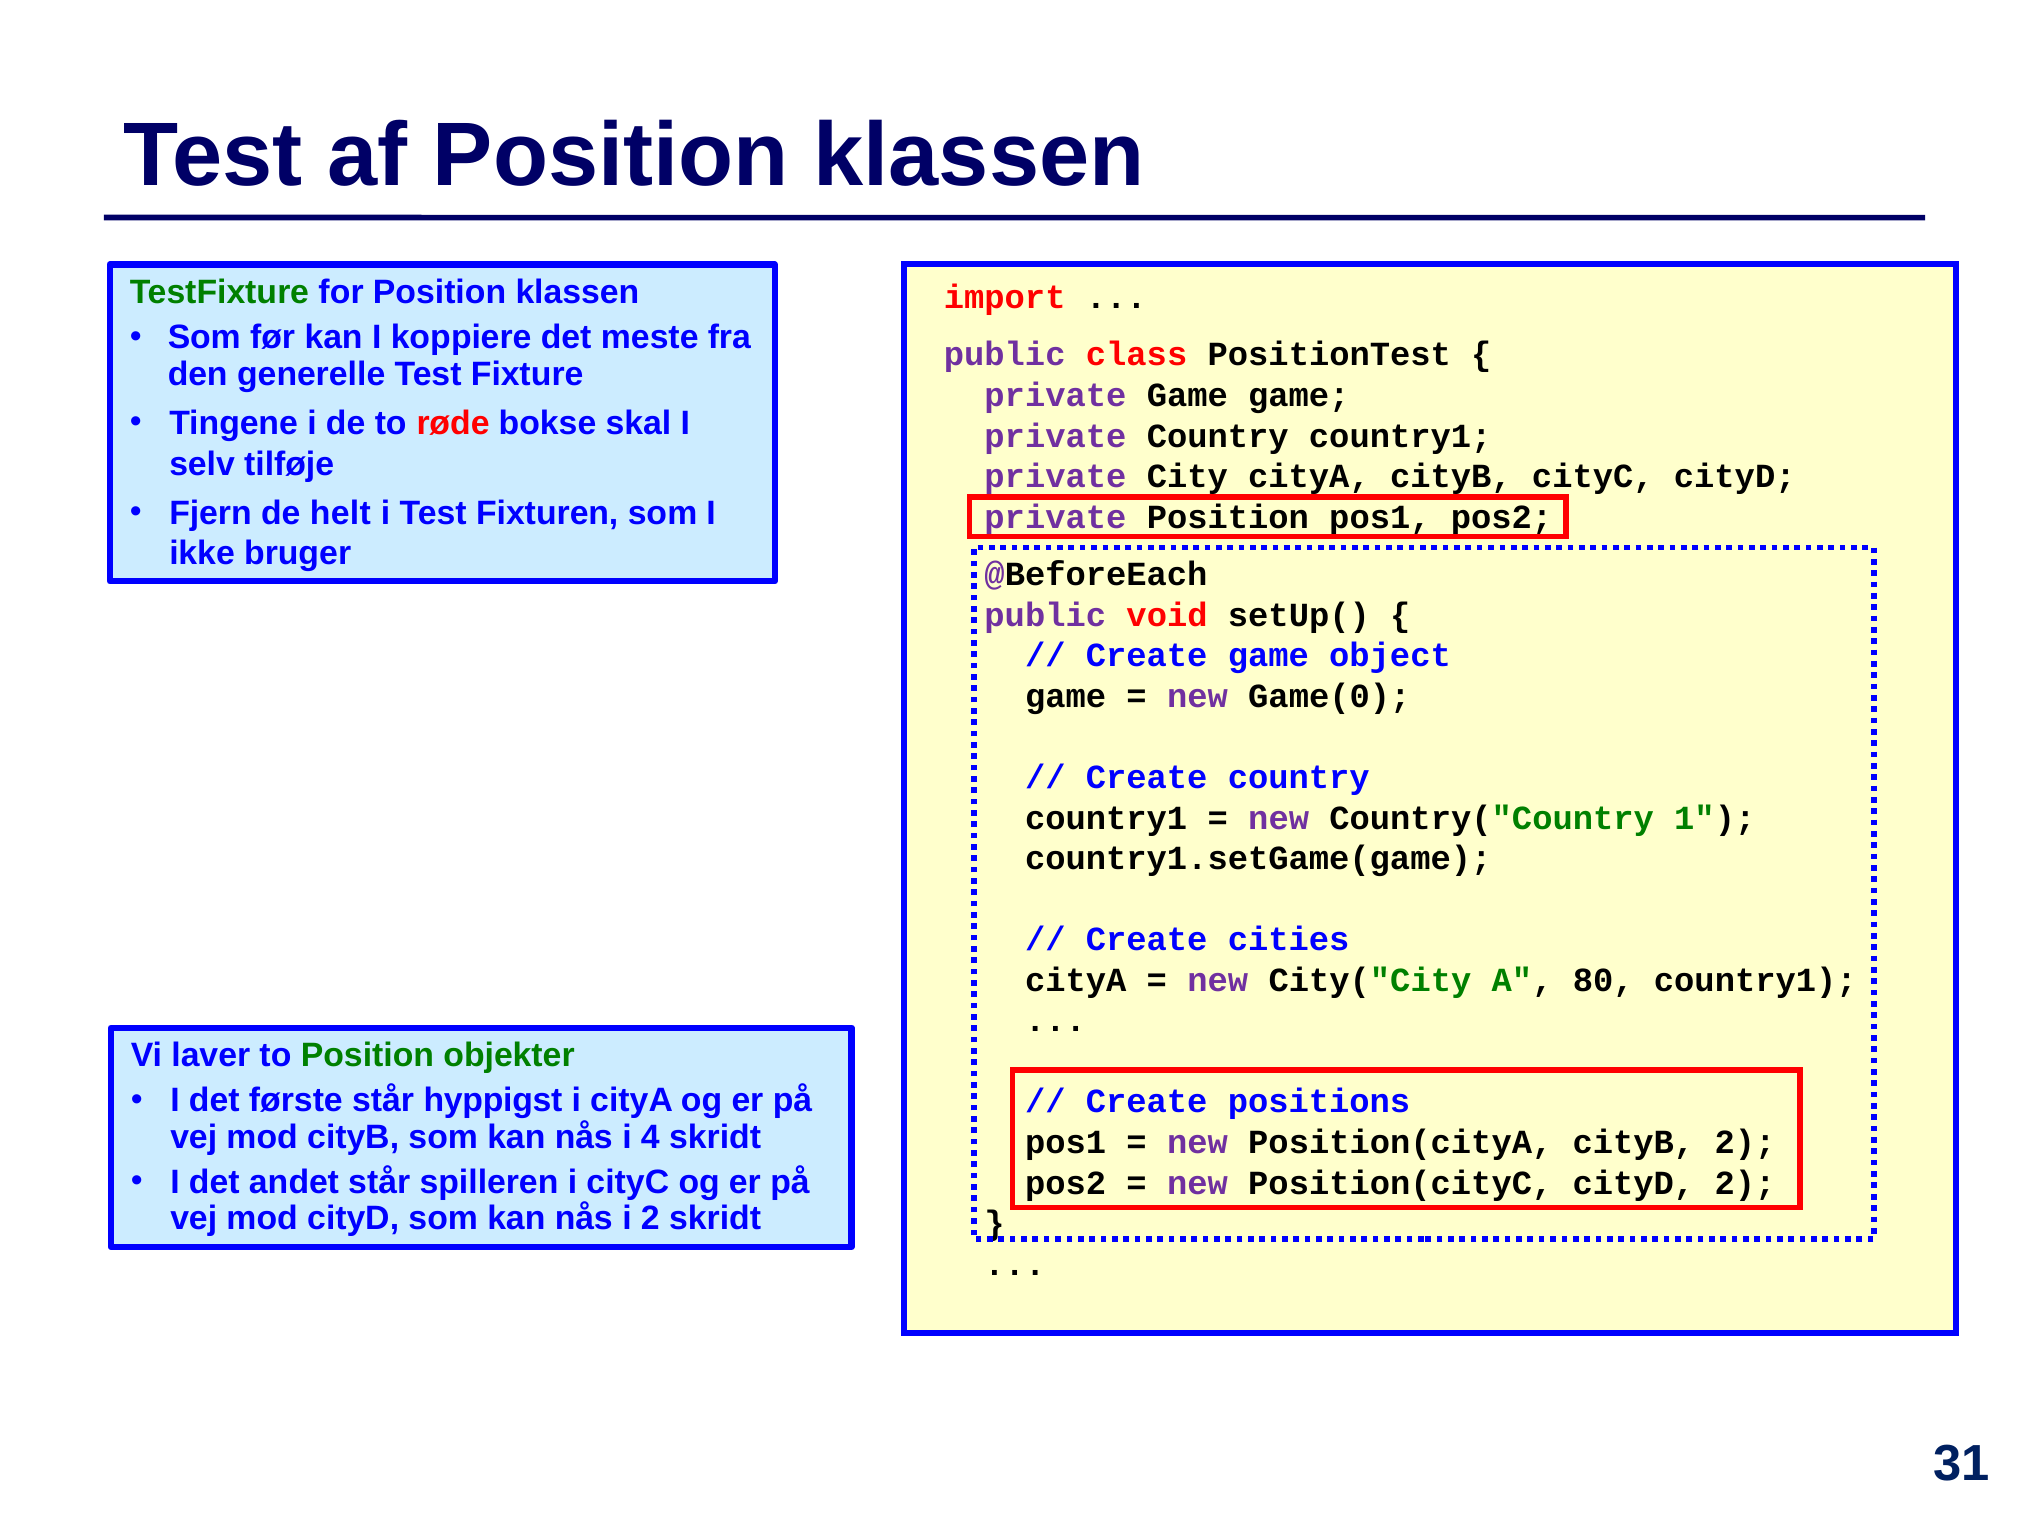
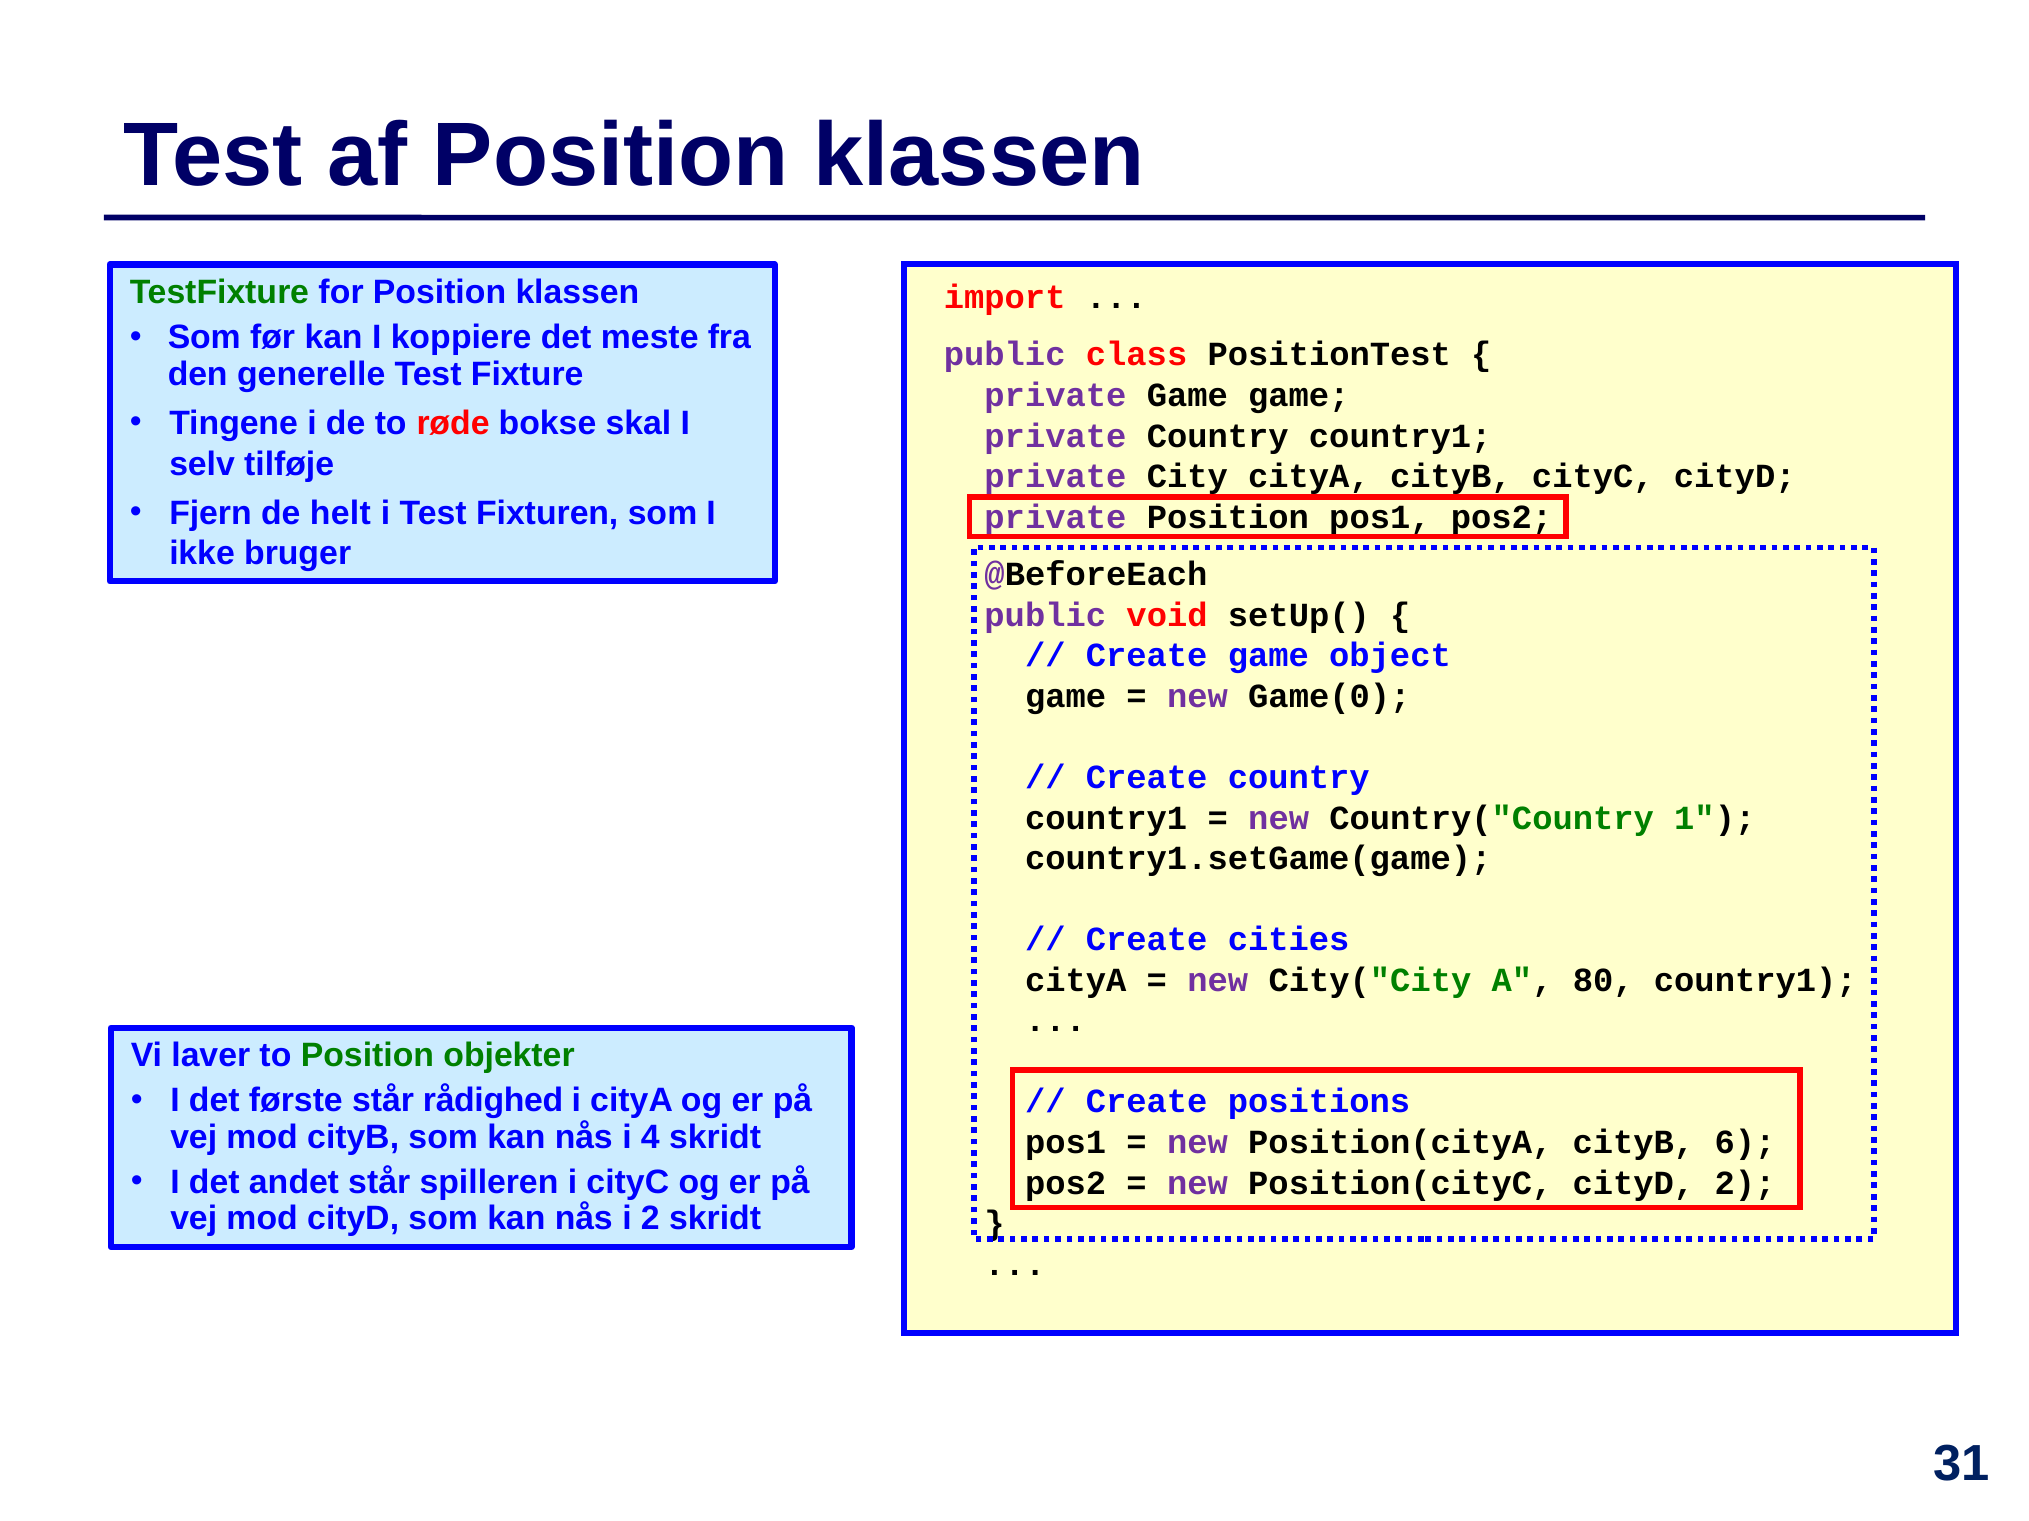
hyppigst: hyppigst -> rådighed
cityB 2: 2 -> 6
